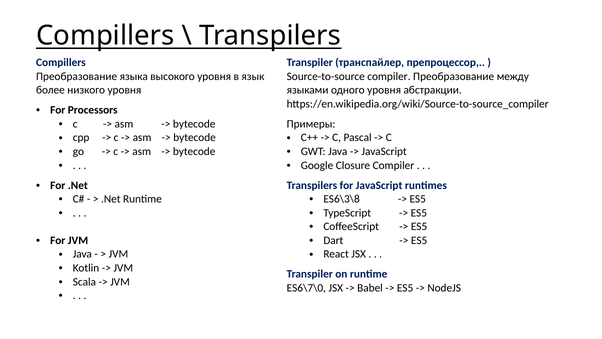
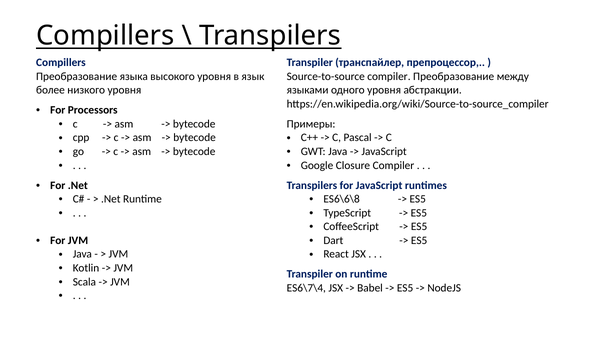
ES6\3\8: ES6\3\8 -> ES6\6\8
ES6\7\0: ES6\7\0 -> ES6\7\4
